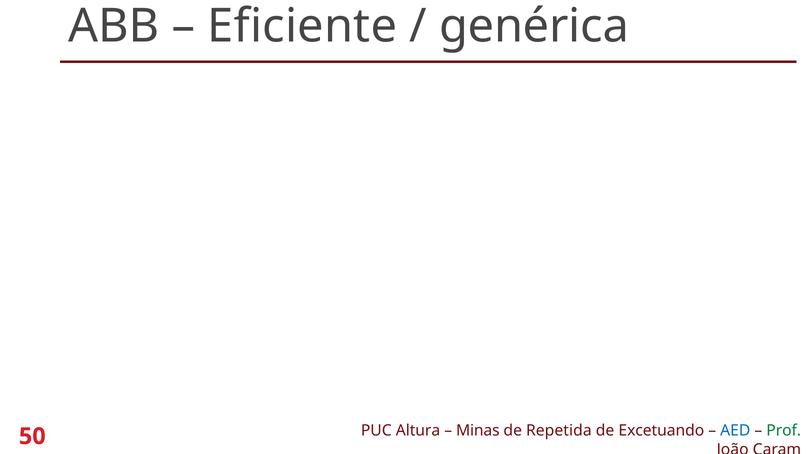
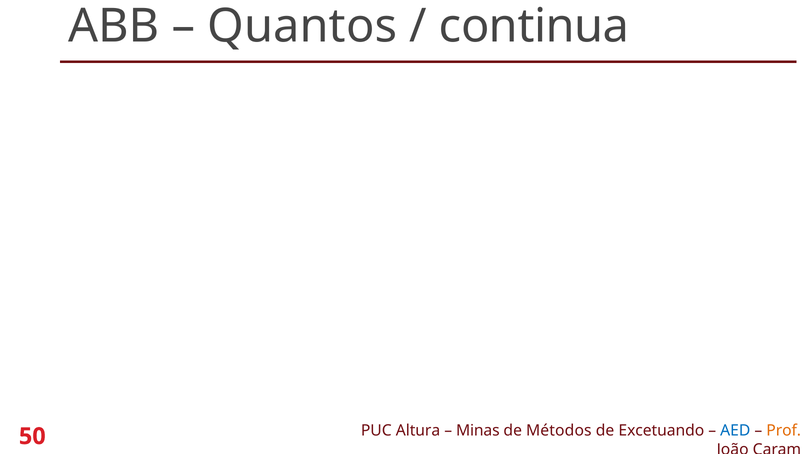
Eficiente: Eficiente -> Quantos
genérica: genérica -> continua
Repetida: Repetida -> Métodos
Prof colour: green -> orange
